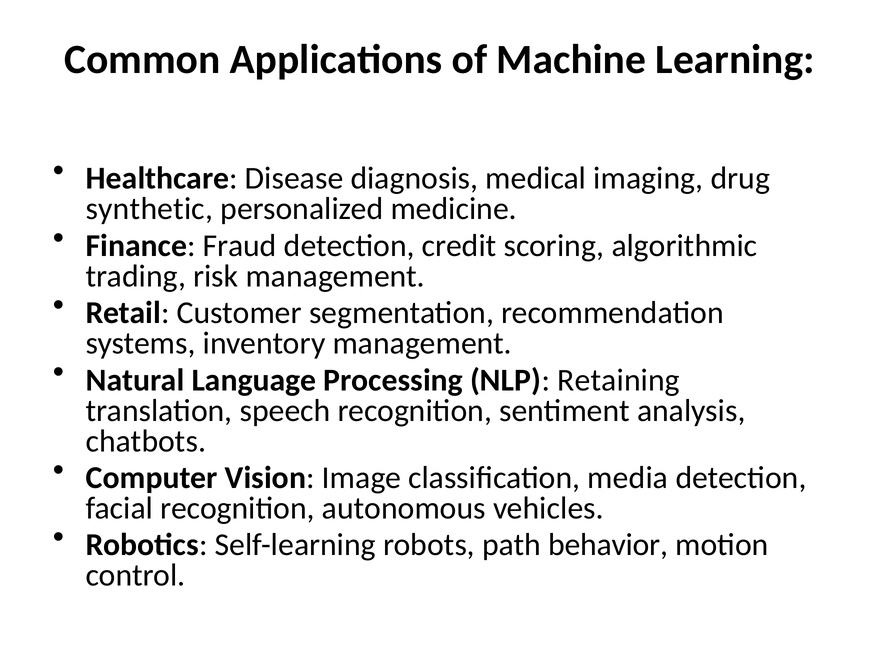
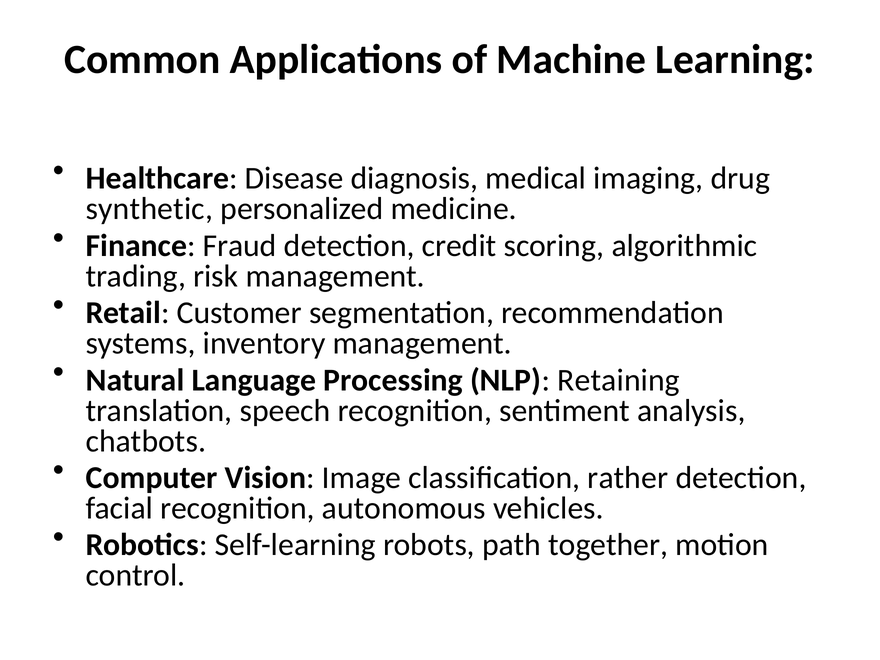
media: media -> rather
behavior: behavior -> together
